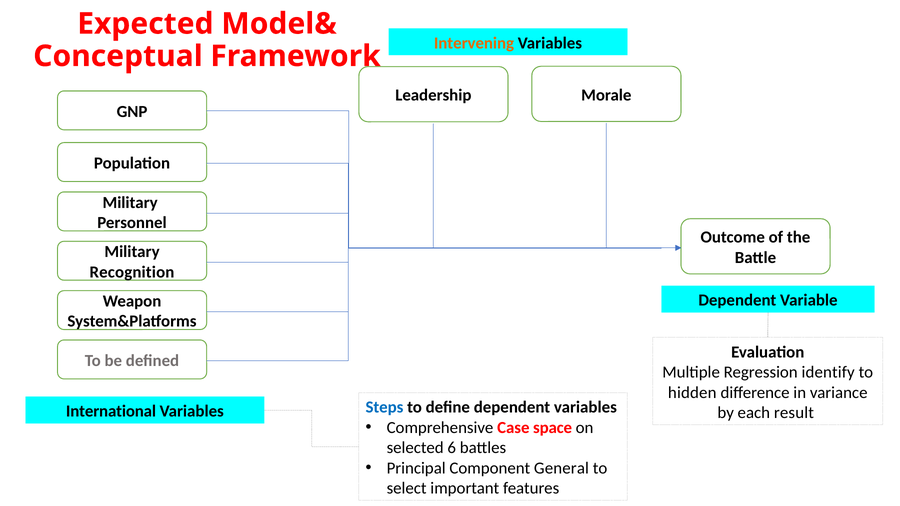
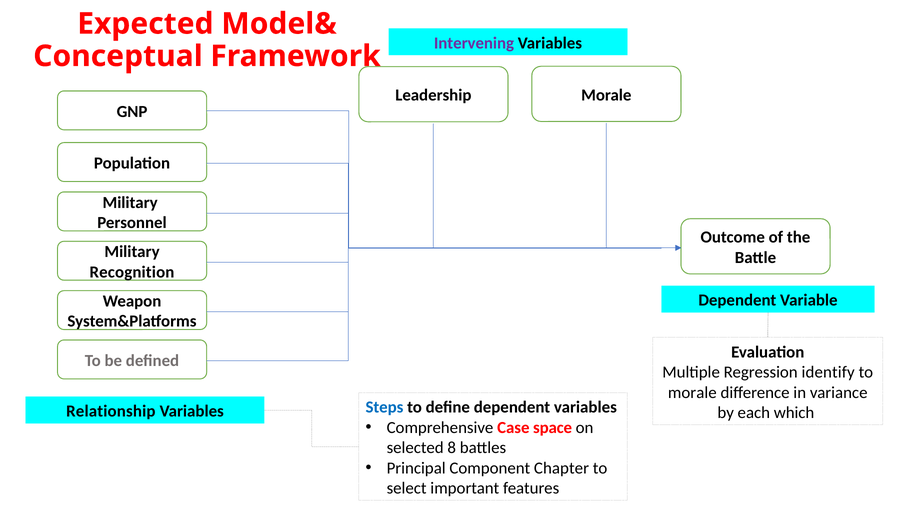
Intervening colour: orange -> purple
hidden at (692, 393): hidden -> morale
International: International -> Relationship
result: result -> which
6: 6 -> 8
General: General -> Chapter
